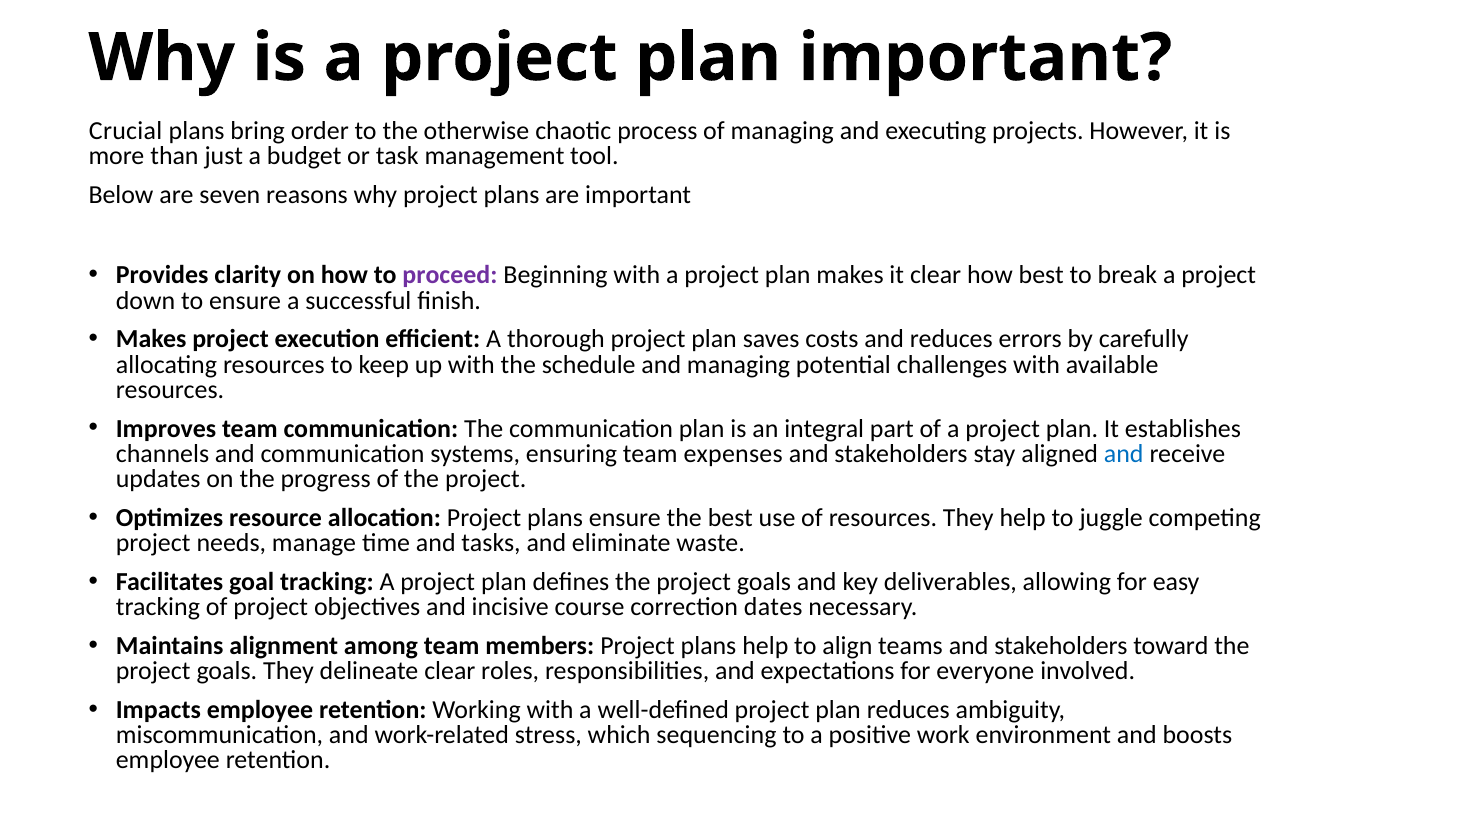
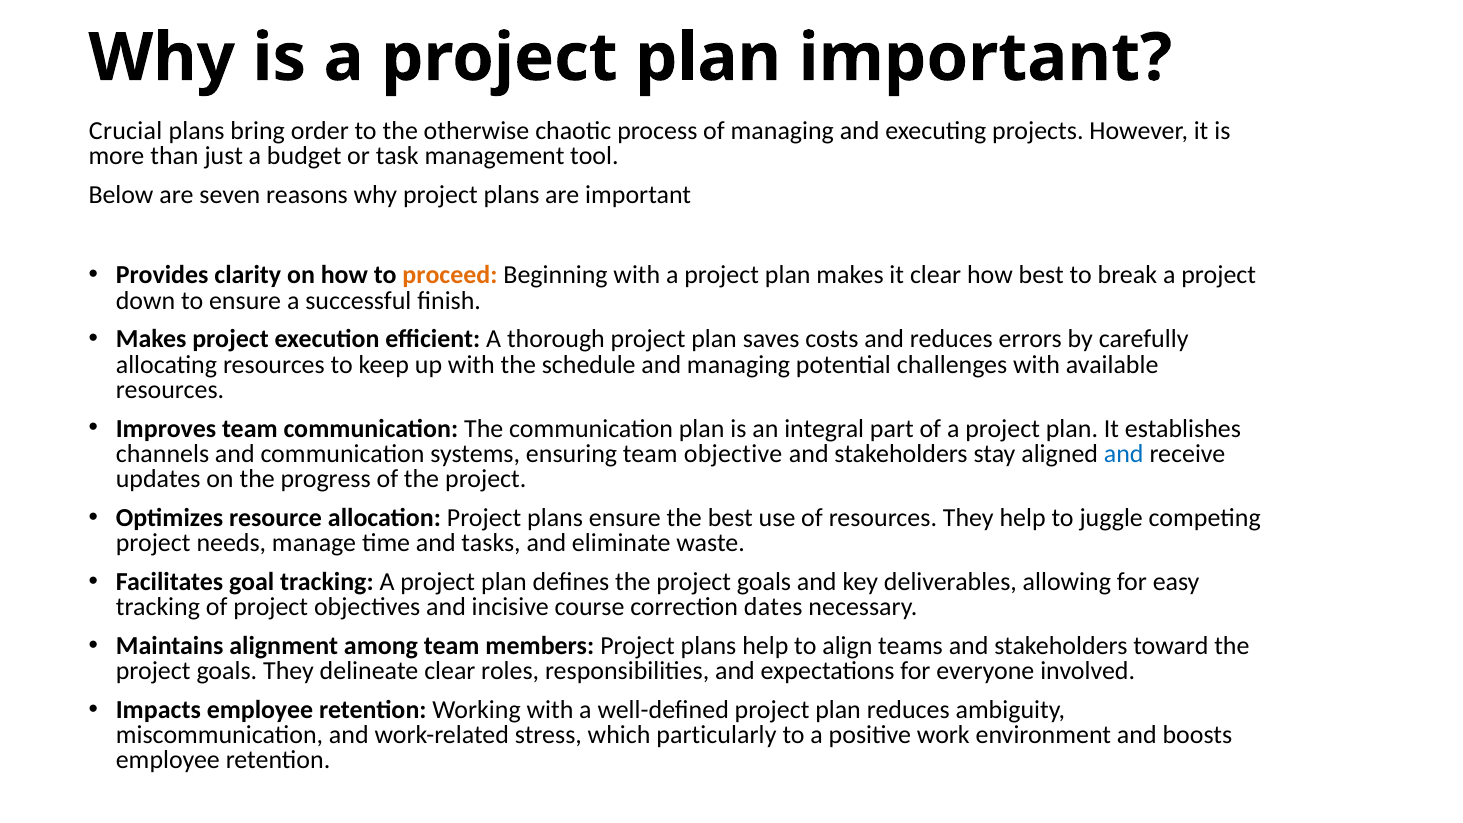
proceed colour: purple -> orange
expenses: expenses -> objective
sequencing: sequencing -> particularly
